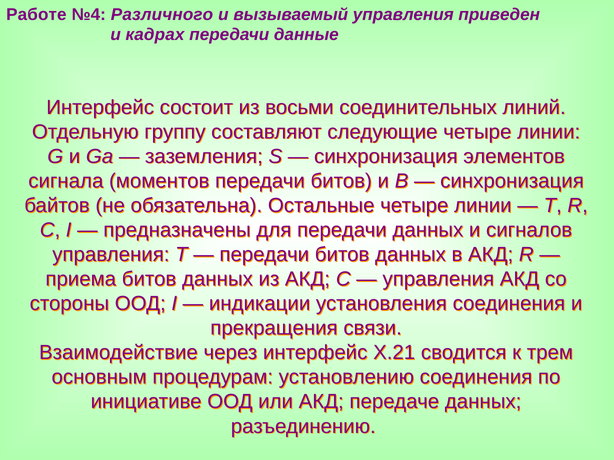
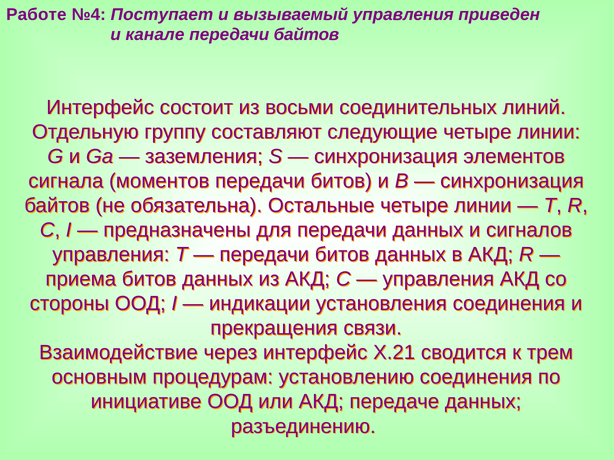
Различного: Различного -> Поступает
кадрах: кадрах -> канале
передачи данные: данные -> байтов
